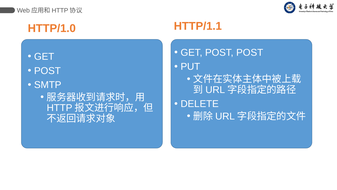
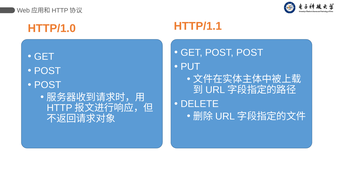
SMTP at (48, 85): SMTP -> POST
